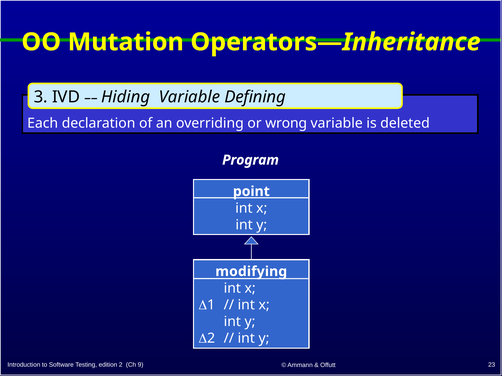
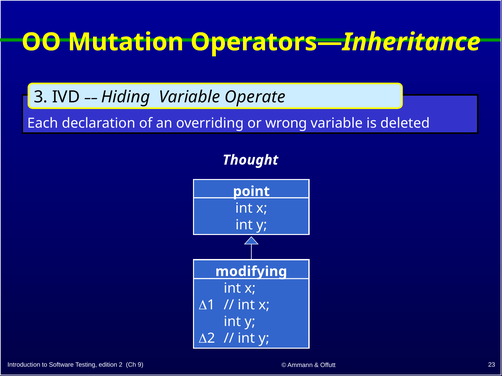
Defining: Defining -> Operate
Program: Program -> Thought
